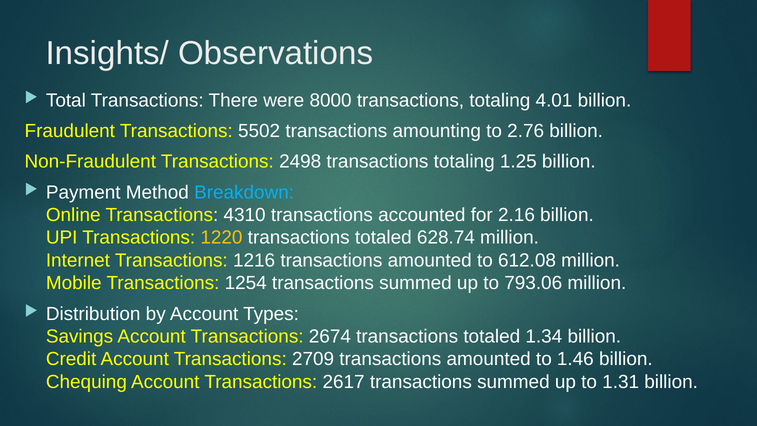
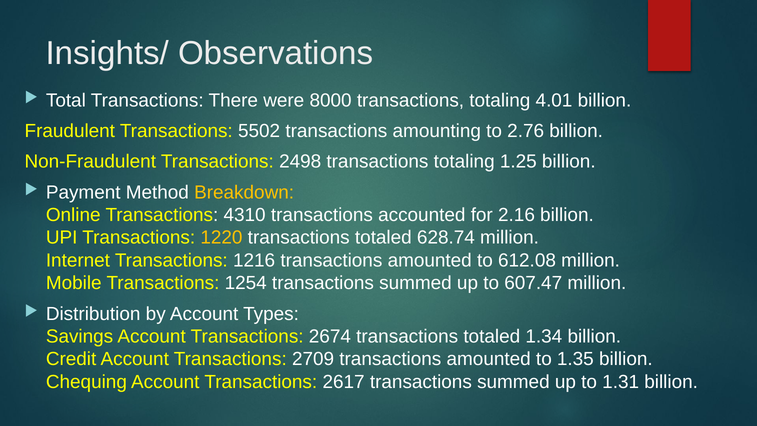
Breakdown colour: light blue -> yellow
793.06: 793.06 -> 607.47
1.46: 1.46 -> 1.35
